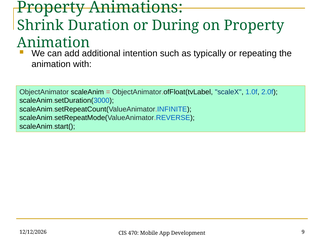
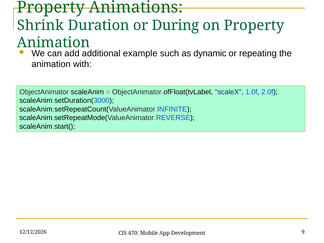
intention: intention -> example
typically: typically -> dynamic
